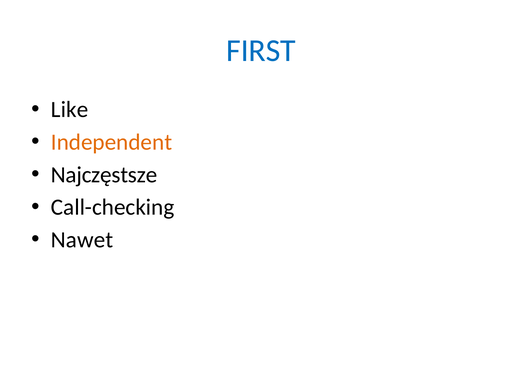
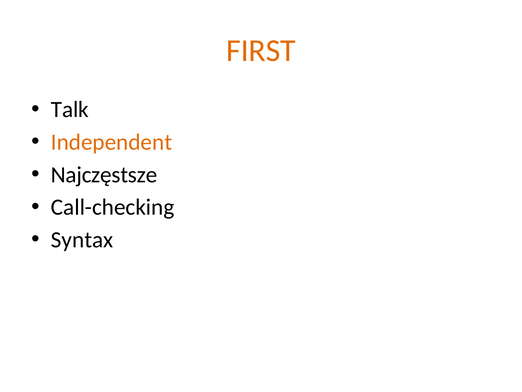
FIRST colour: blue -> orange
Like: Like -> Talk
Nawet: Nawet -> Syntax
